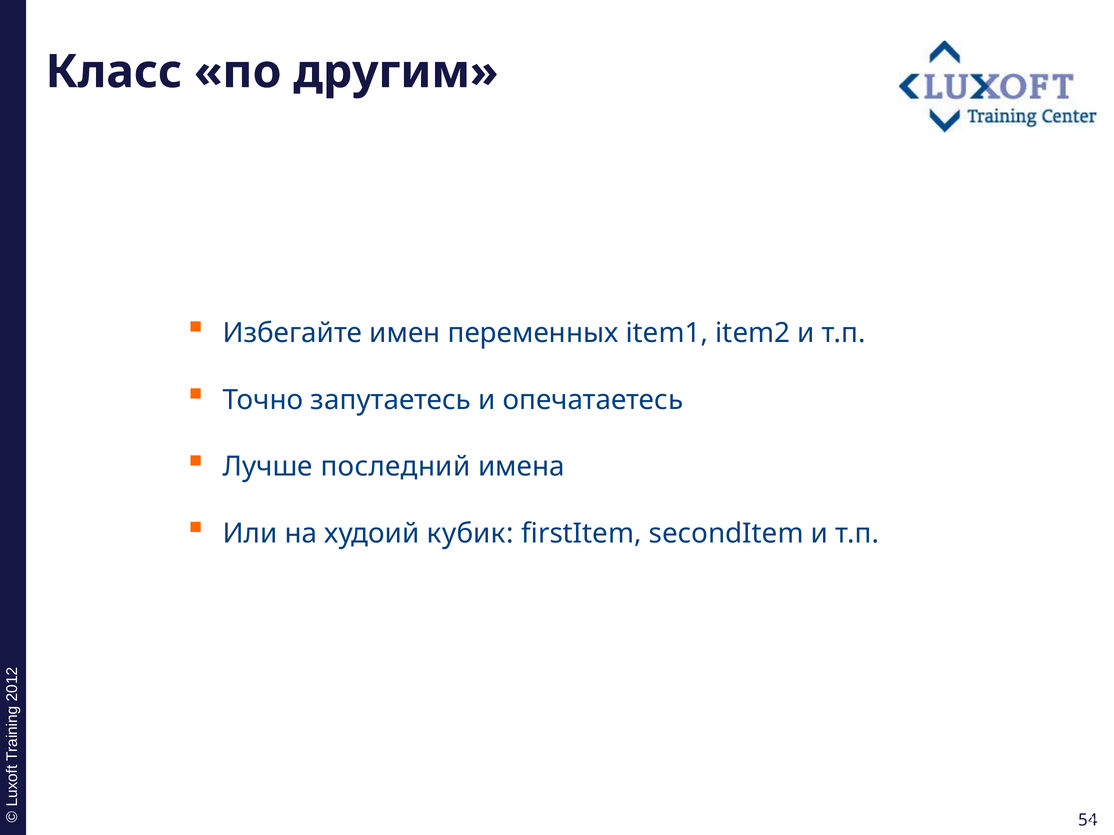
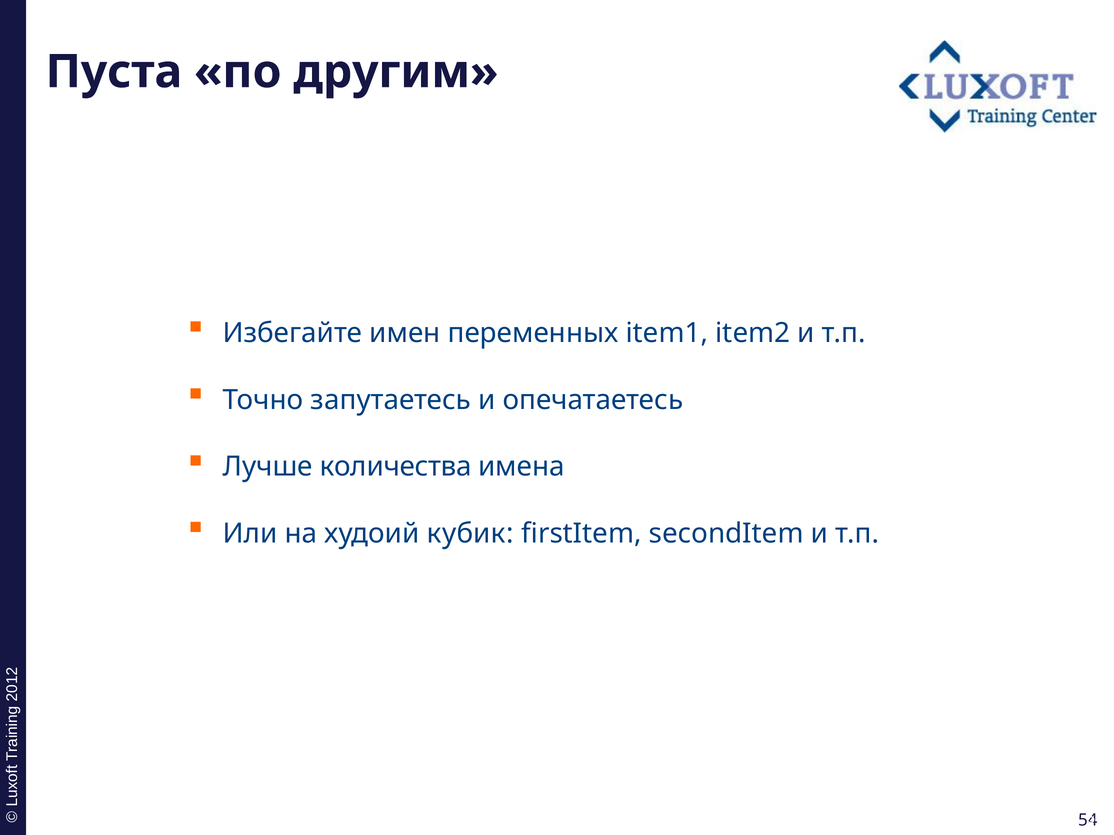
Класс: Класс -> Пуста
последний: последний -> количества
